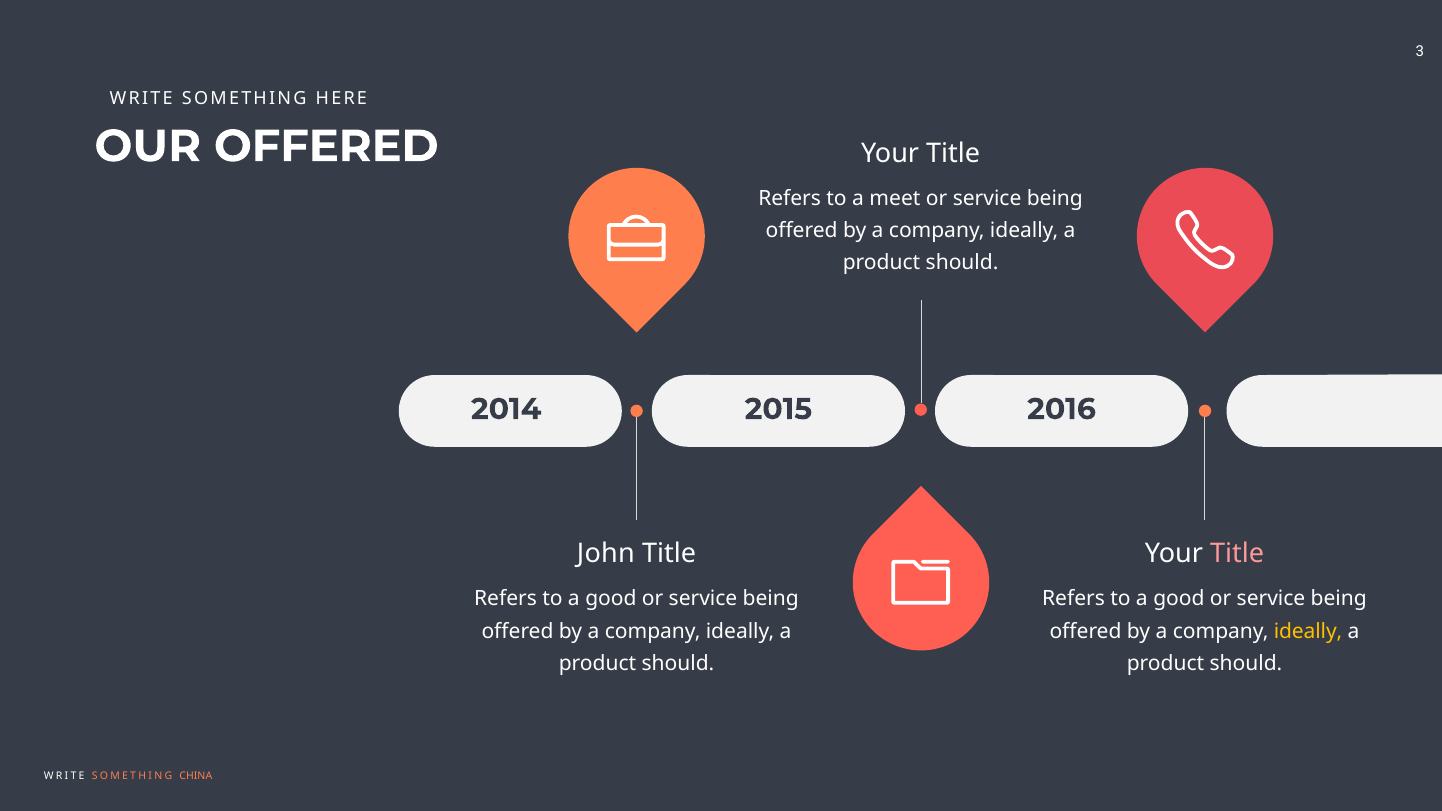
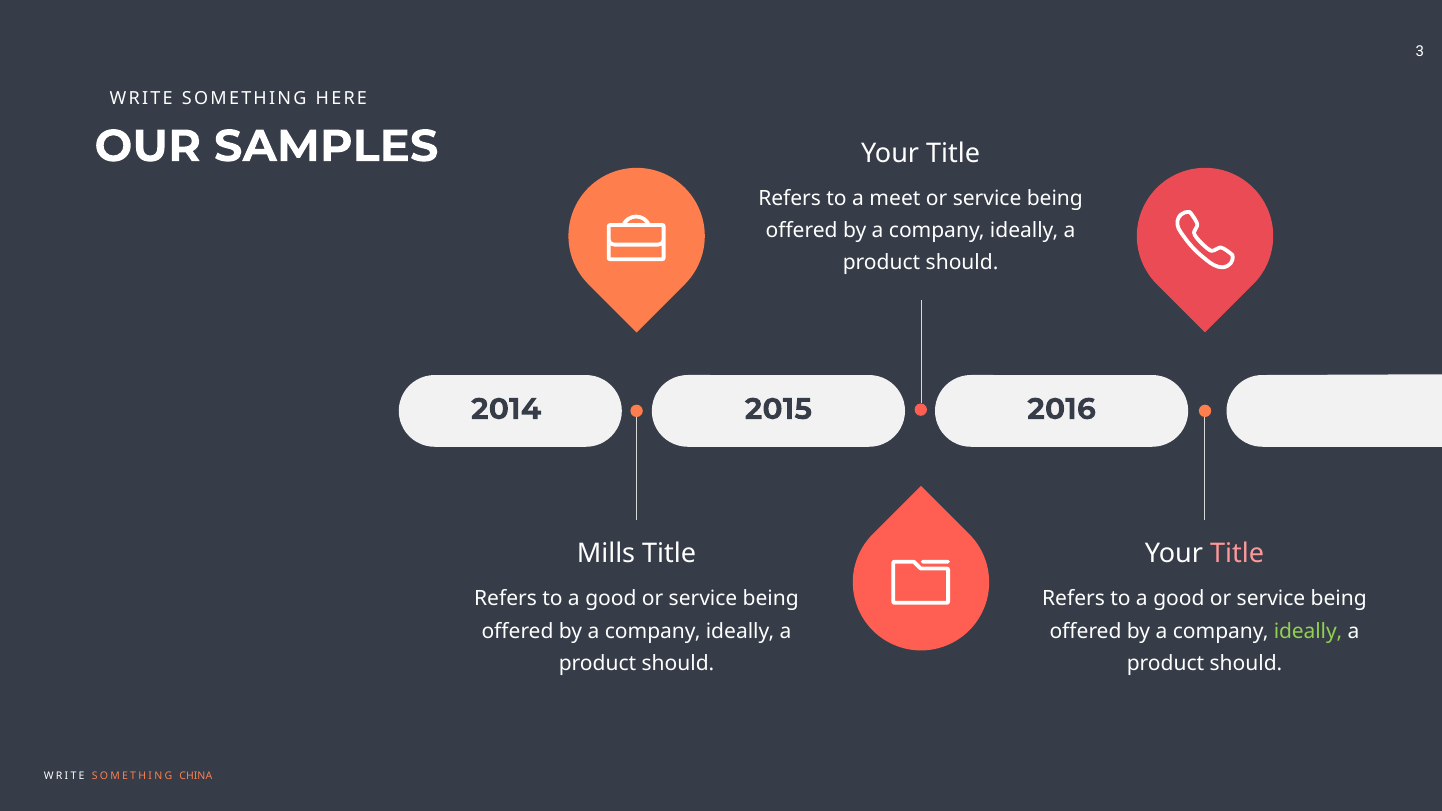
OUR OFFERED: OFFERED -> SAMPLES
John: John -> Mills
ideally at (1308, 632) colour: yellow -> light green
